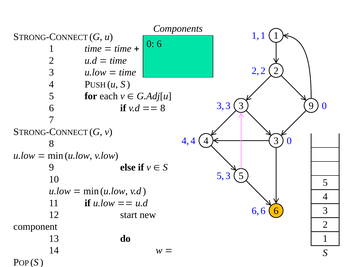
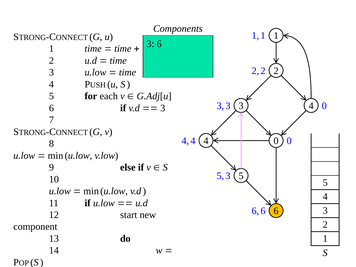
0 at (150, 44): 0 -> 3
3 9: 9 -> 4
8 at (163, 108): 8 -> 3
3 at (276, 141): 3 -> 0
